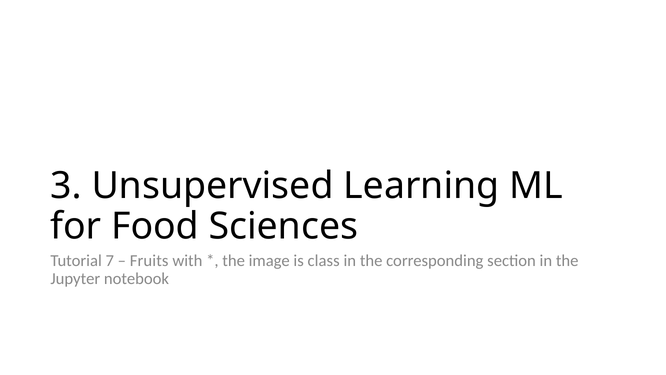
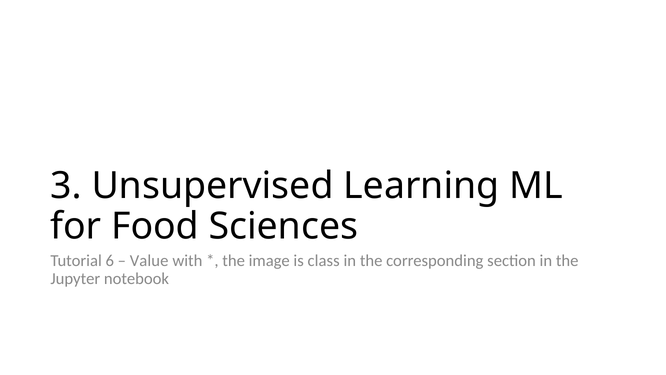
7: 7 -> 6
Fruits: Fruits -> Value
